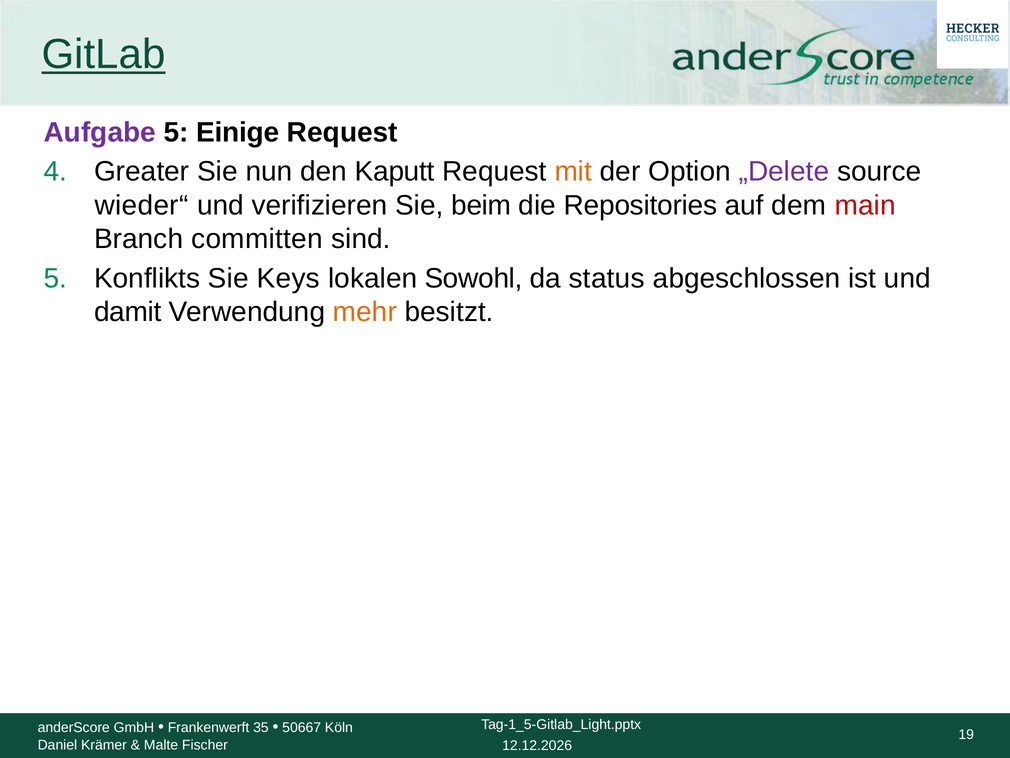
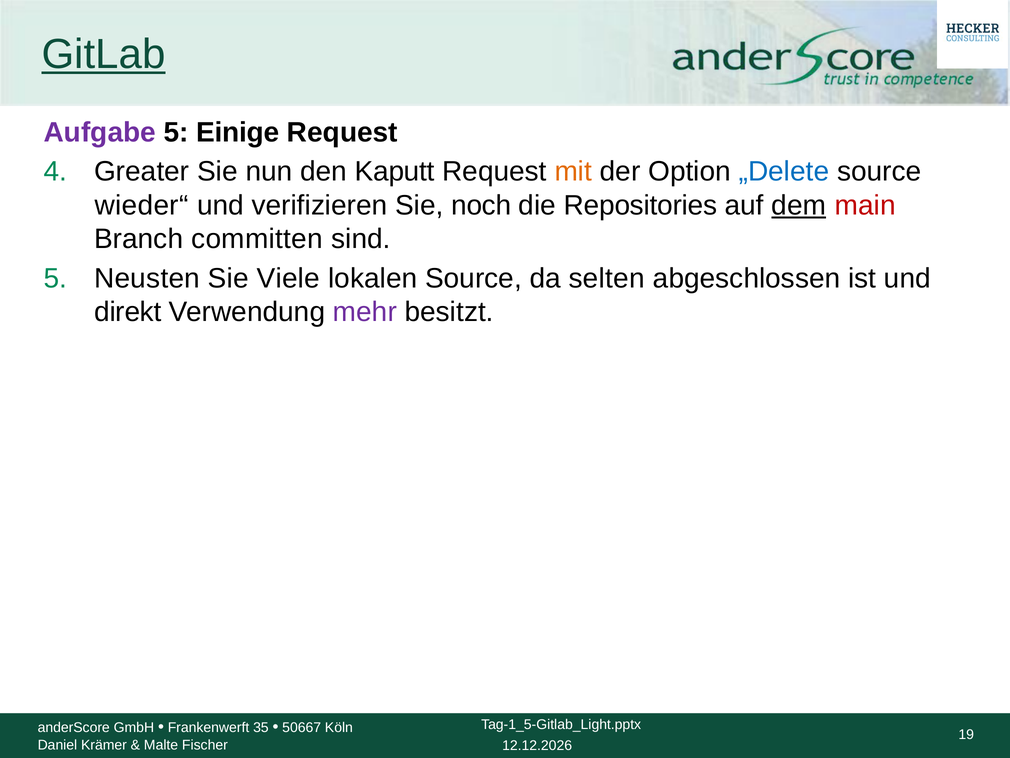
„Delete colour: purple -> blue
beim: beim -> noch
dem underline: none -> present
Konflikts: Konflikts -> Neusten
Keys: Keys -> Viele
lokalen Sowohl: Sowohl -> Source
status: status -> selten
damit: damit -> direkt
mehr colour: orange -> purple
